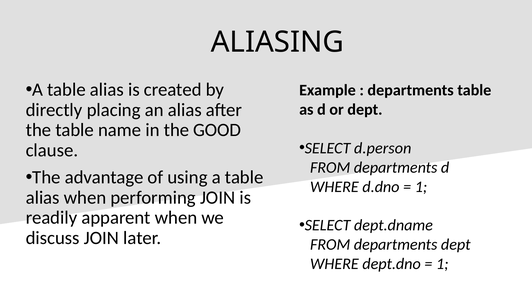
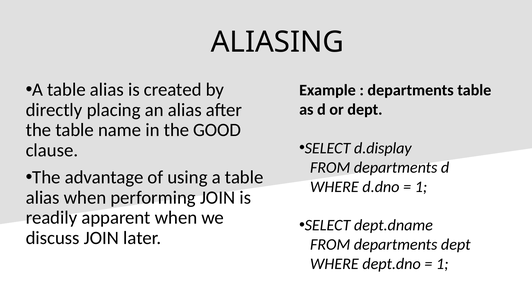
d.person: d.person -> d.display
